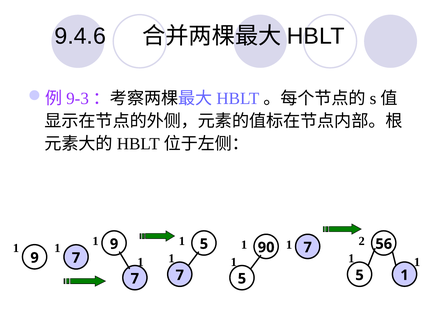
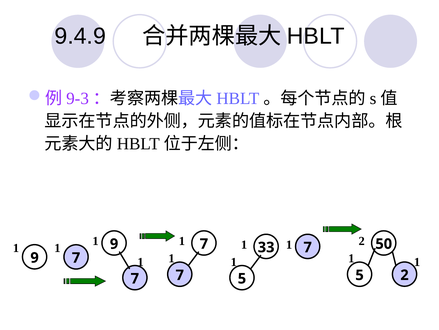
9.4.6: 9.4.6 -> 9.4.9
1 5: 5 -> 7
56: 56 -> 50
90: 90 -> 33
5 1: 1 -> 2
